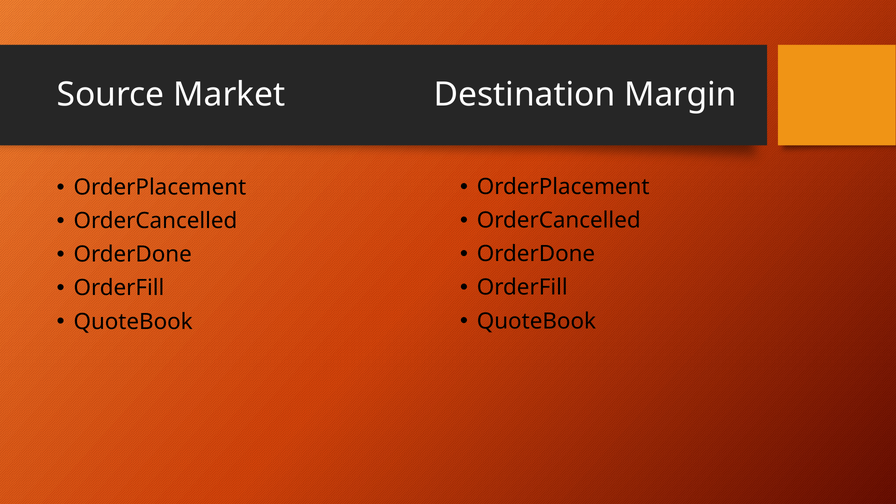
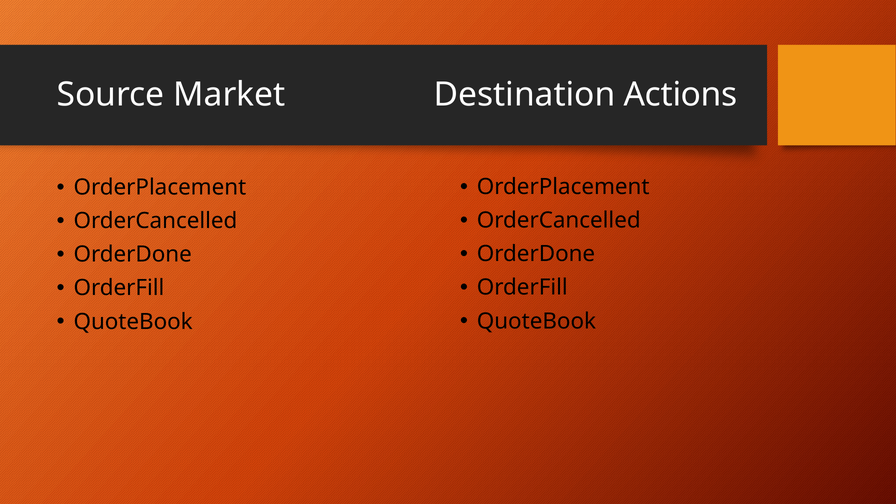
Margin: Margin -> Actions
